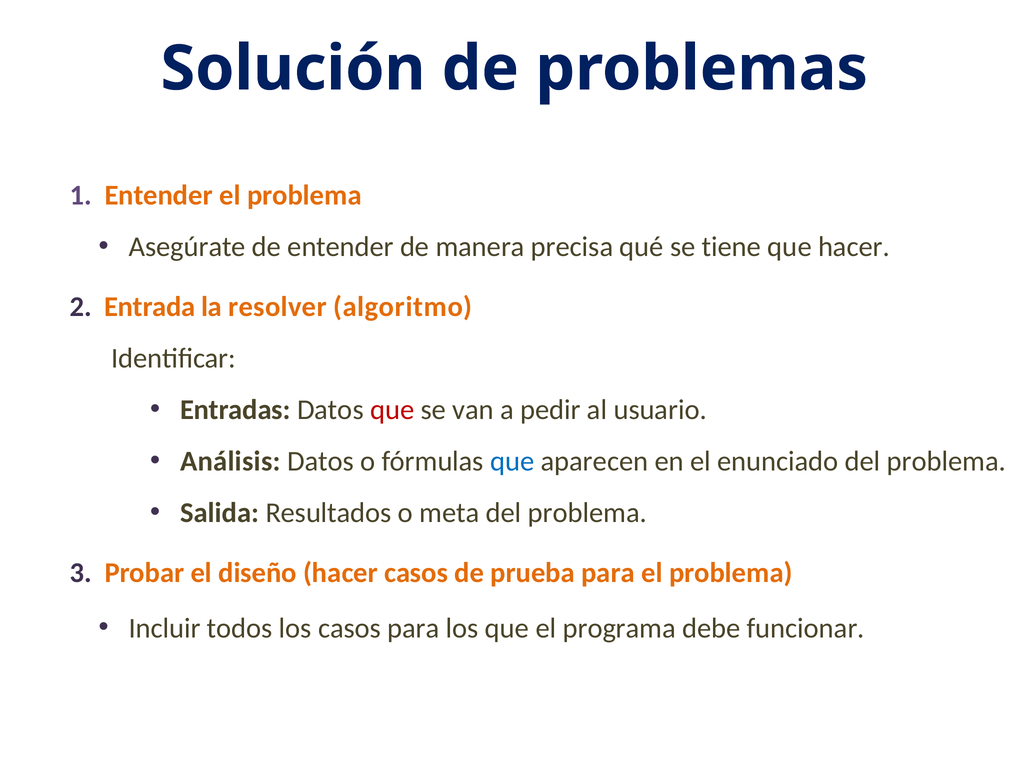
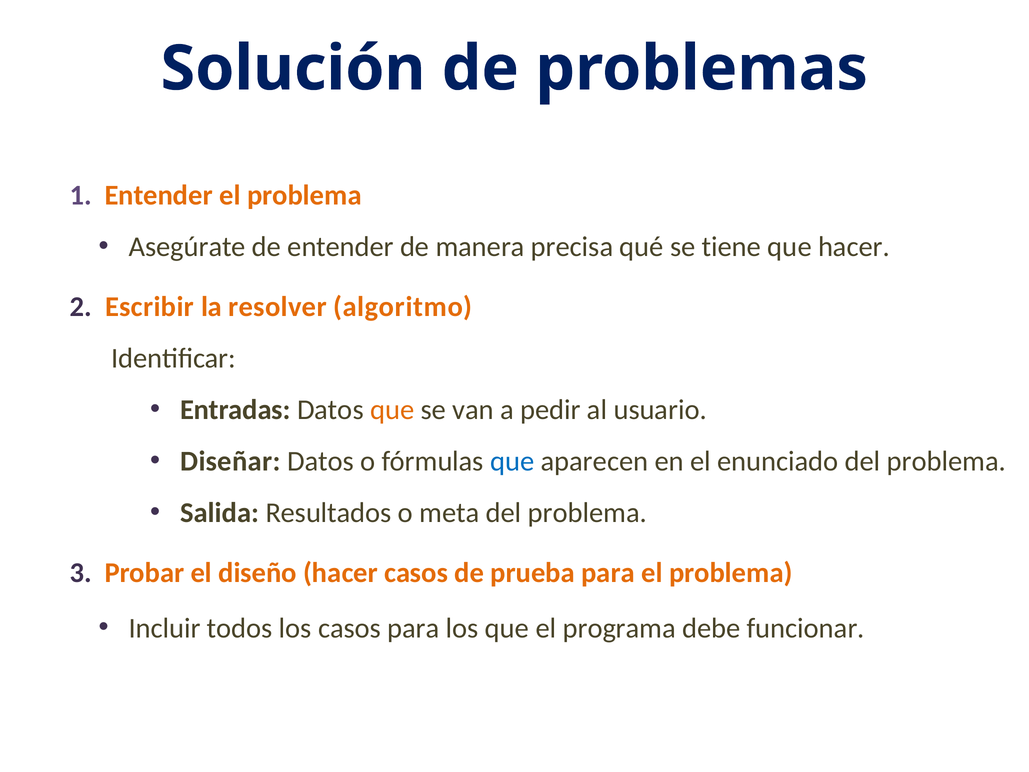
Entrada: Entrada -> Escribir
que at (392, 410) colour: red -> orange
Análisis: Análisis -> Diseñar
